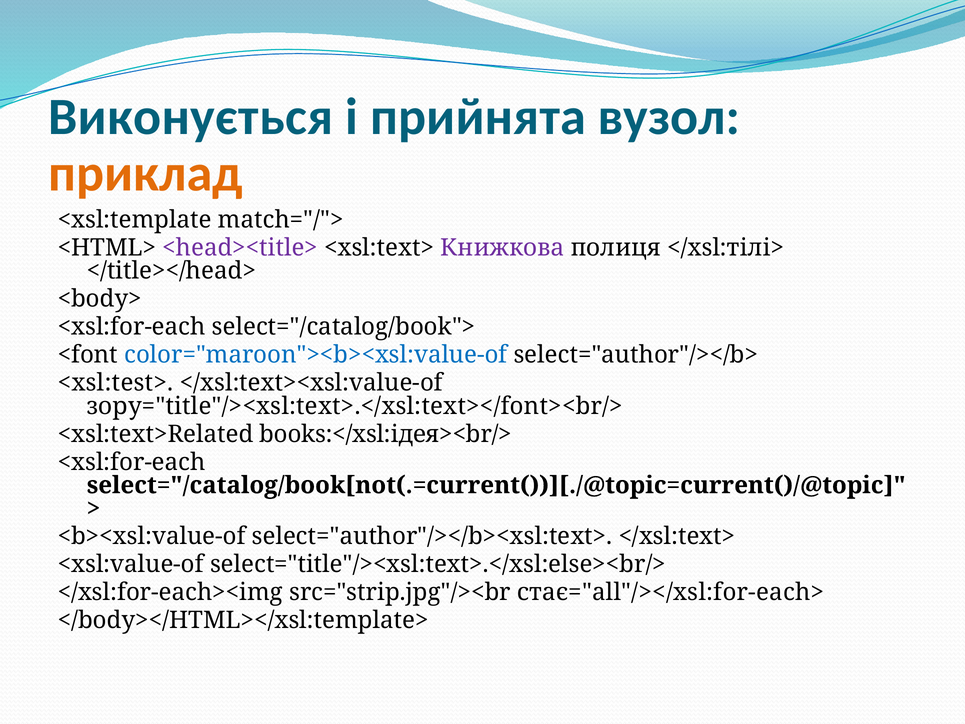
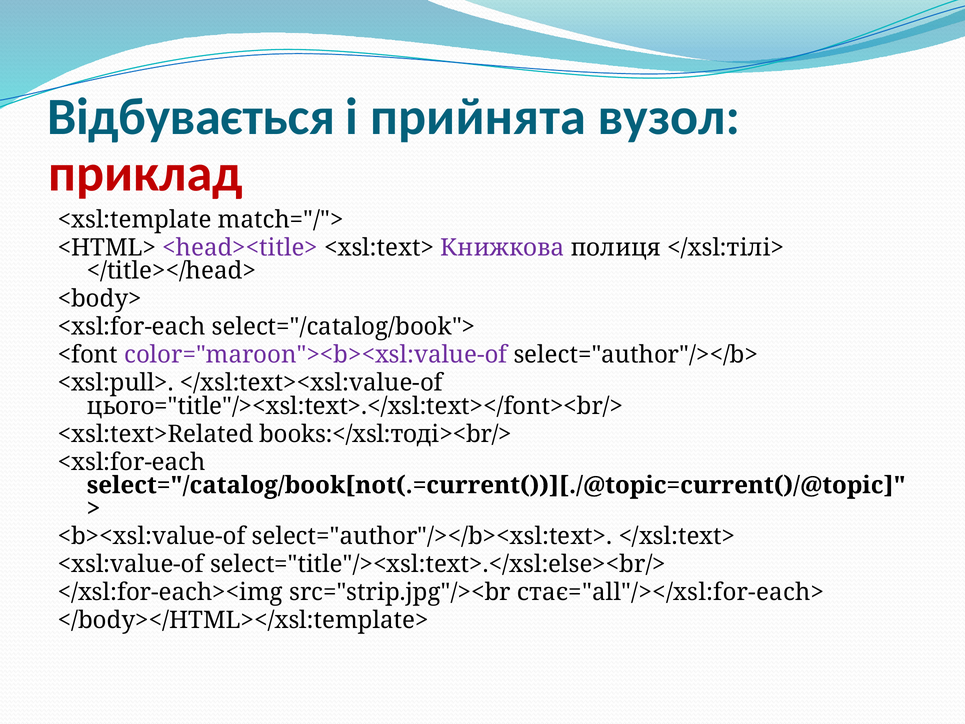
Виконується: Виконується -> Відбувається
приклад colour: orange -> red
color="maroon"><b><xsl:value-of colour: blue -> purple
<xsl:test>: <xsl:test> -> <xsl:pull>
зору="title"/><xsl:text>.</xsl:text></font><br/>: зору="title"/><xsl:text>.</xsl:text></font><br/> -> цього="title"/><xsl:text>.</xsl:text></font><br/>
books:</xsl:ідея><br/>: books:</xsl:ідея><br/> -> books:</xsl:тоді><br/>
